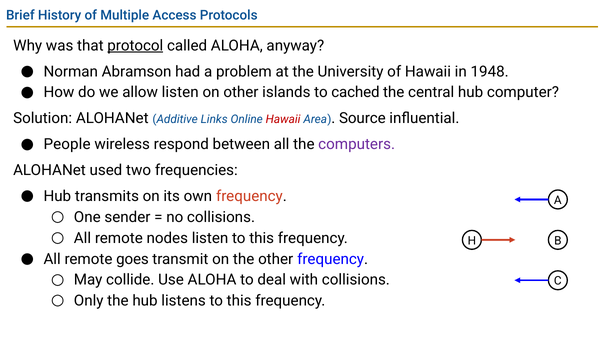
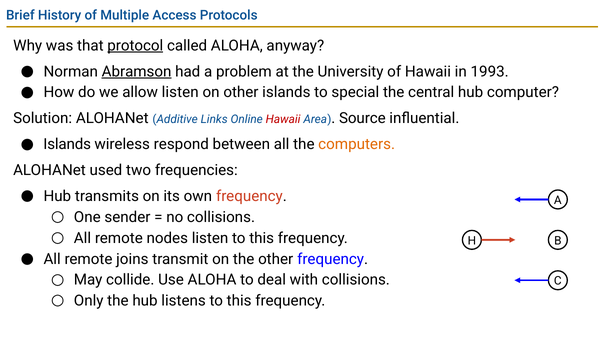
Abramson underline: none -> present
1948: 1948 -> 1993
cached: cached -> special
People at (67, 145): People -> Islands
computers colour: purple -> orange
goes: goes -> joins
